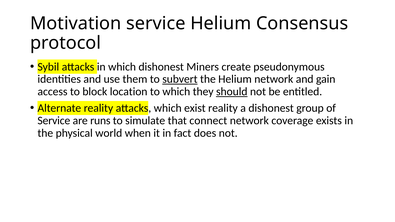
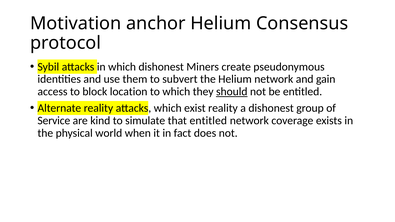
Motivation service: service -> anchor
subvert underline: present -> none
runs: runs -> kind
that connect: connect -> entitled
